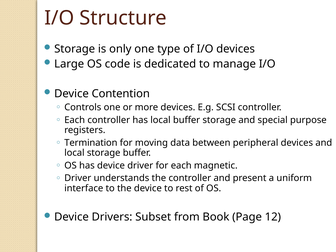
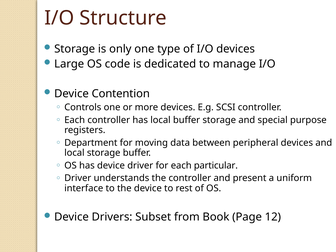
Termination: Termination -> Department
magnetic: magnetic -> particular
